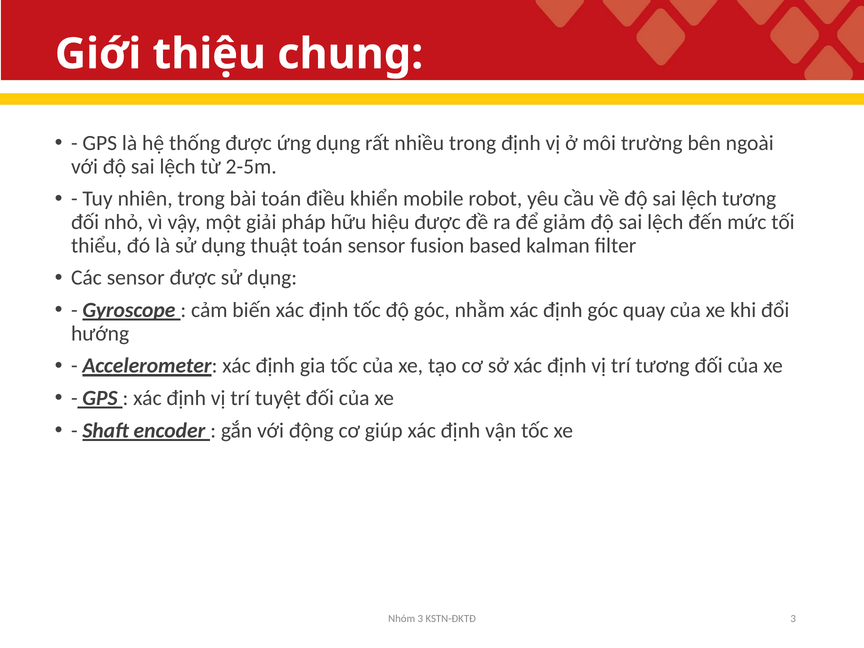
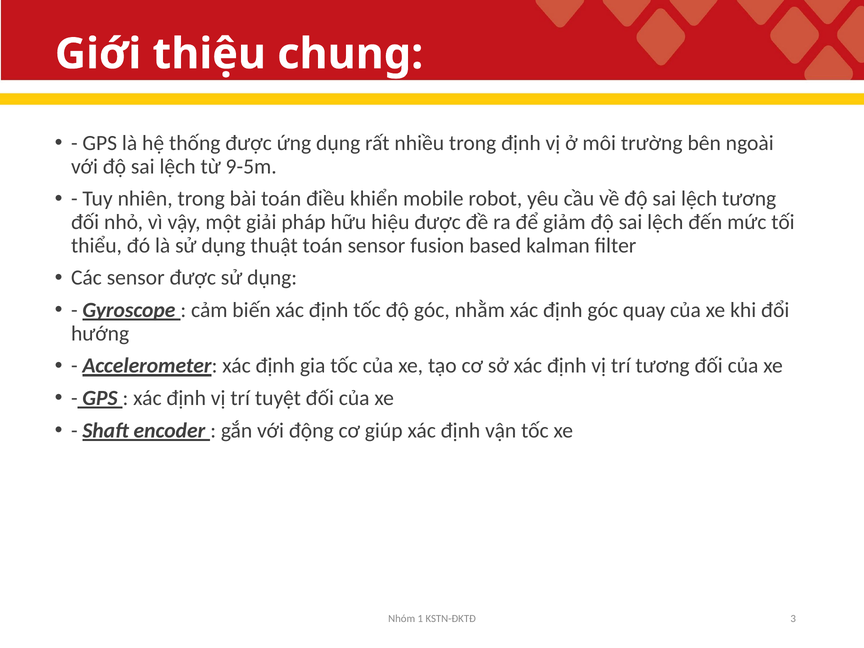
2-5m: 2-5m -> 9-5m
Nhóm 3: 3 -> 1
